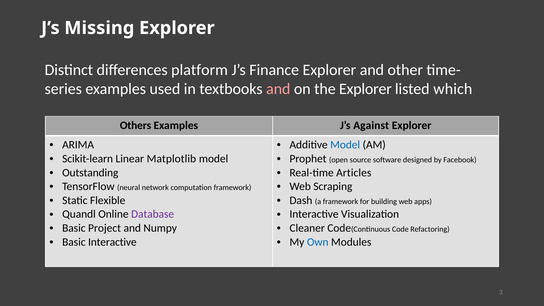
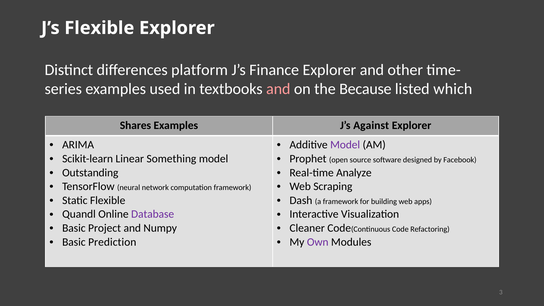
J’s Missing: Missing -> Flexible
the Explorer: Explorer -> Because
Others: Others -> Shares
Model at (345, 145) colour: blue -> purple
Matplotlib: Matplotlib -> Something
Articles: Articles -> Analyze
Basic Interactive: Interactive -> Prediction
Own colour: blue -> purple
